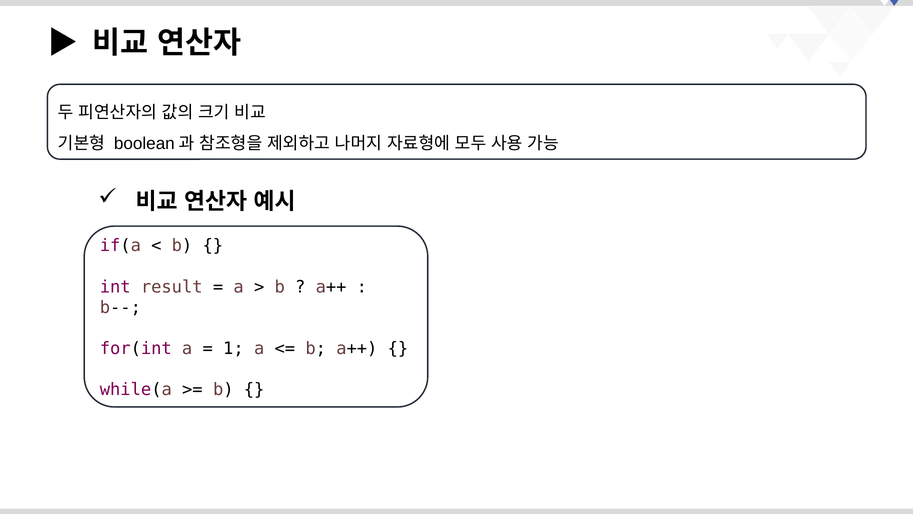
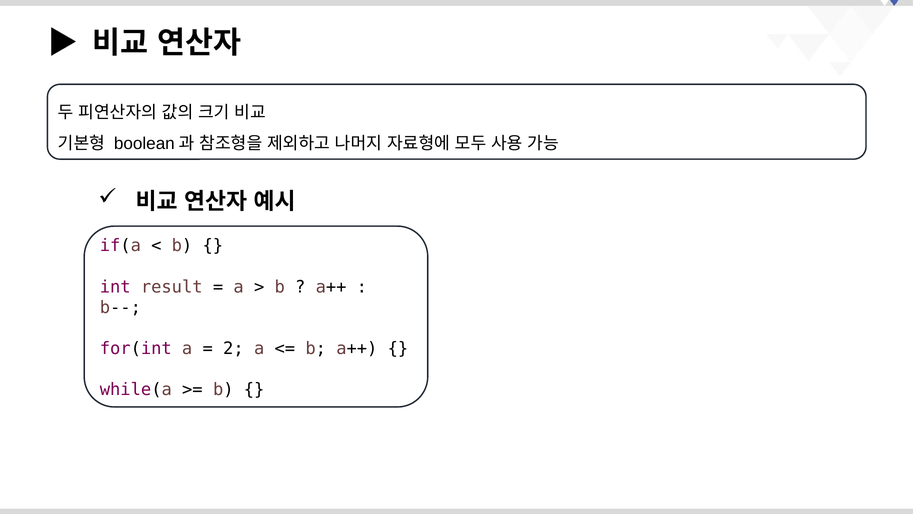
1: 1 -> 2
